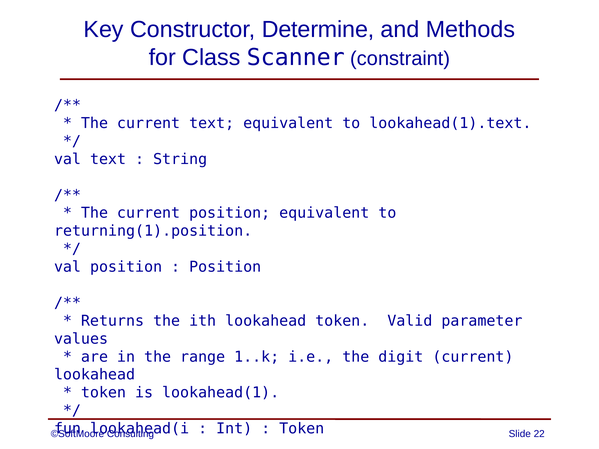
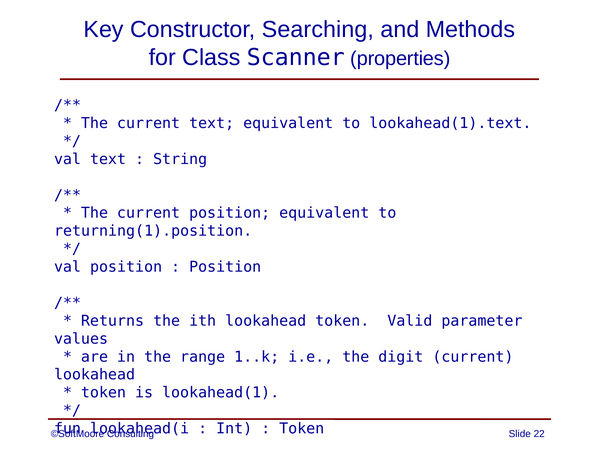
Determine: Determine -> Searching
constraint: constraint -> properties
